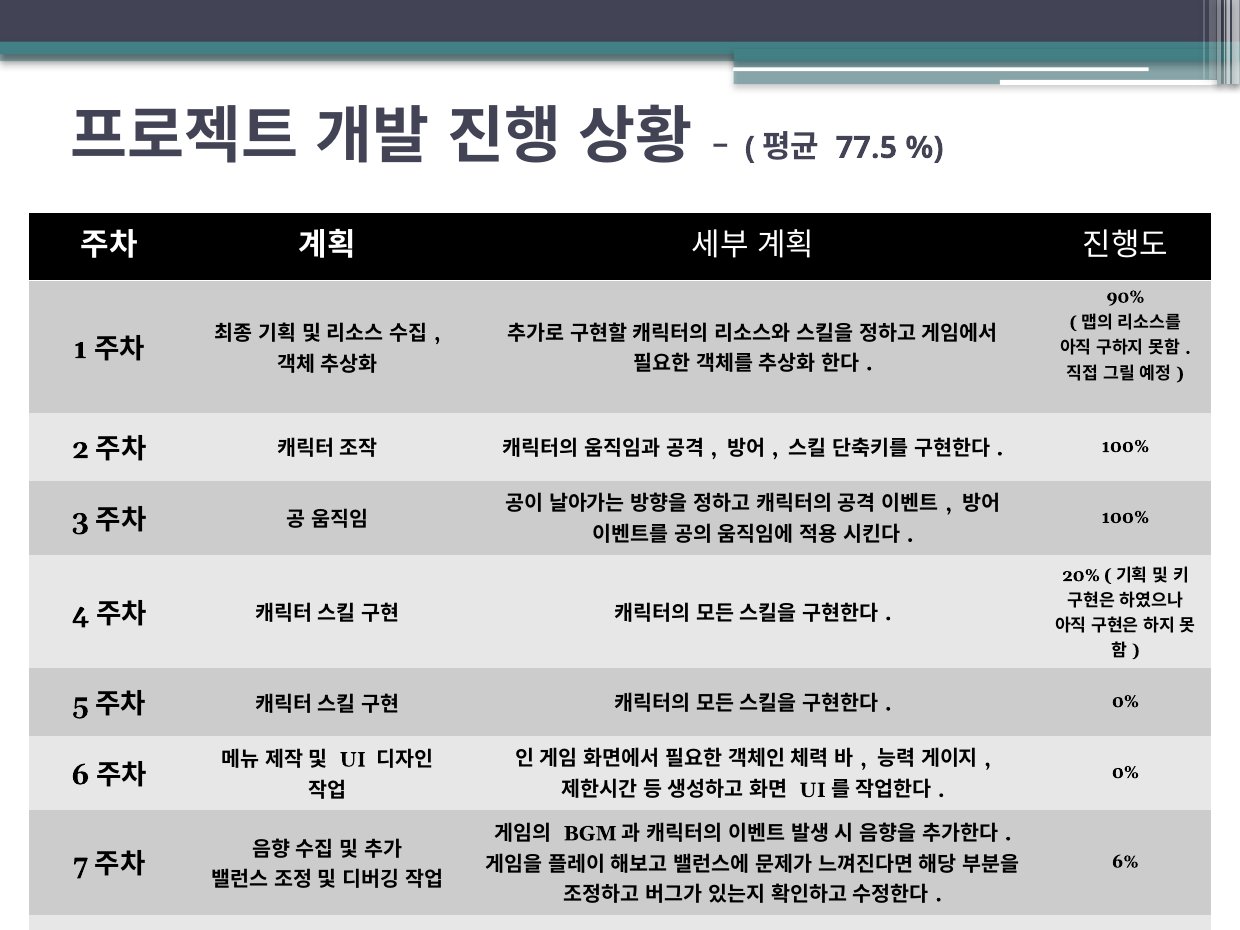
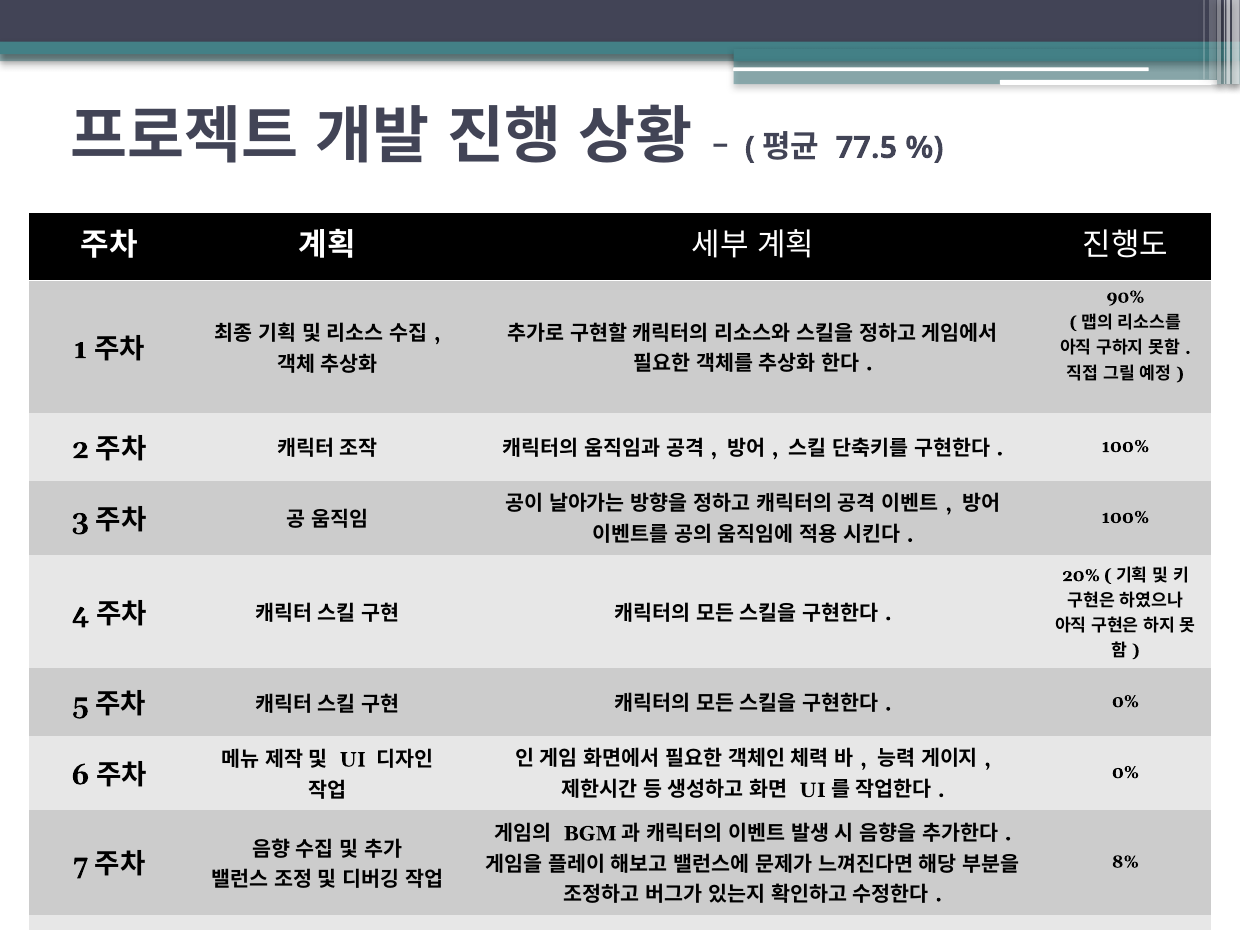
6%: 6% -> 8%
